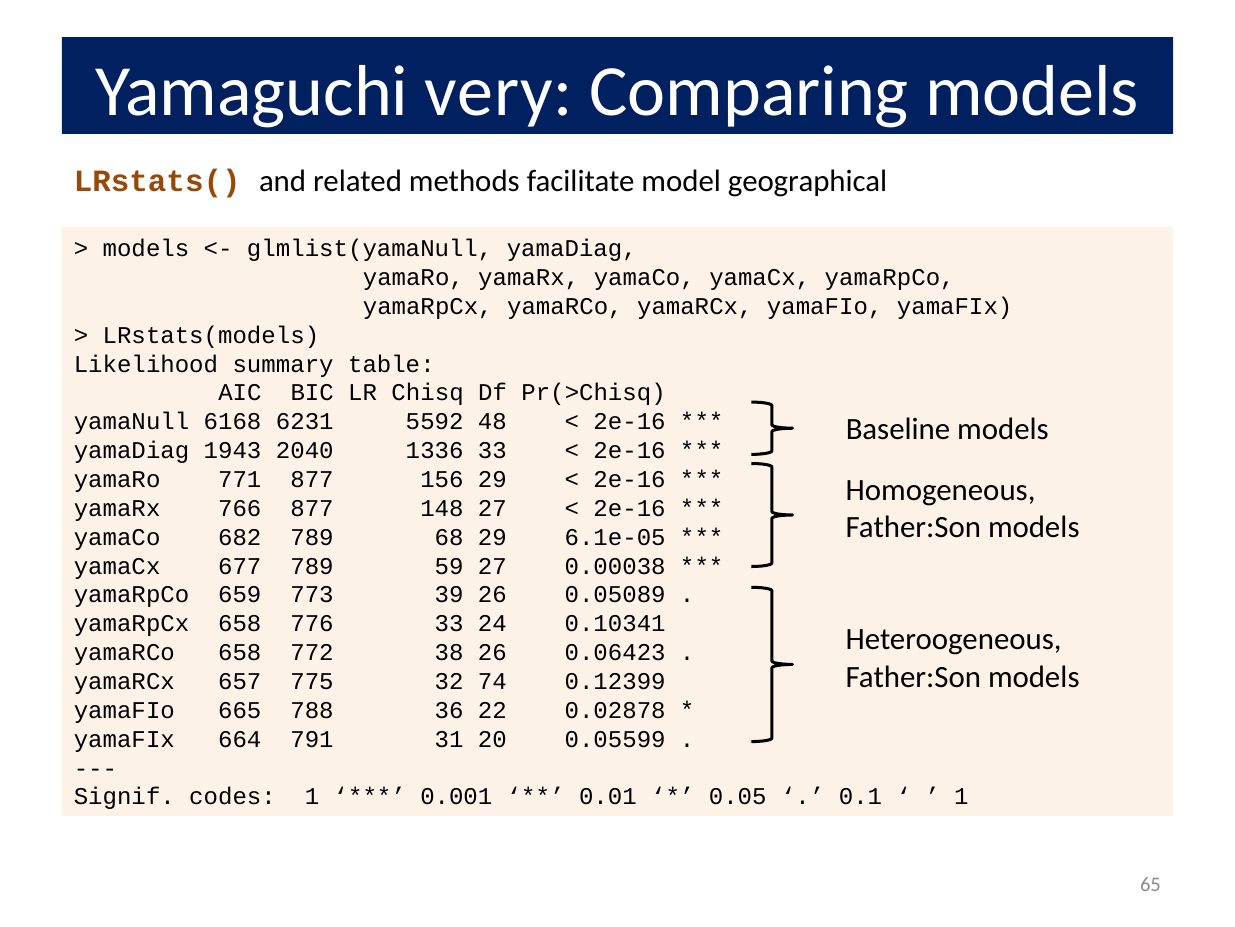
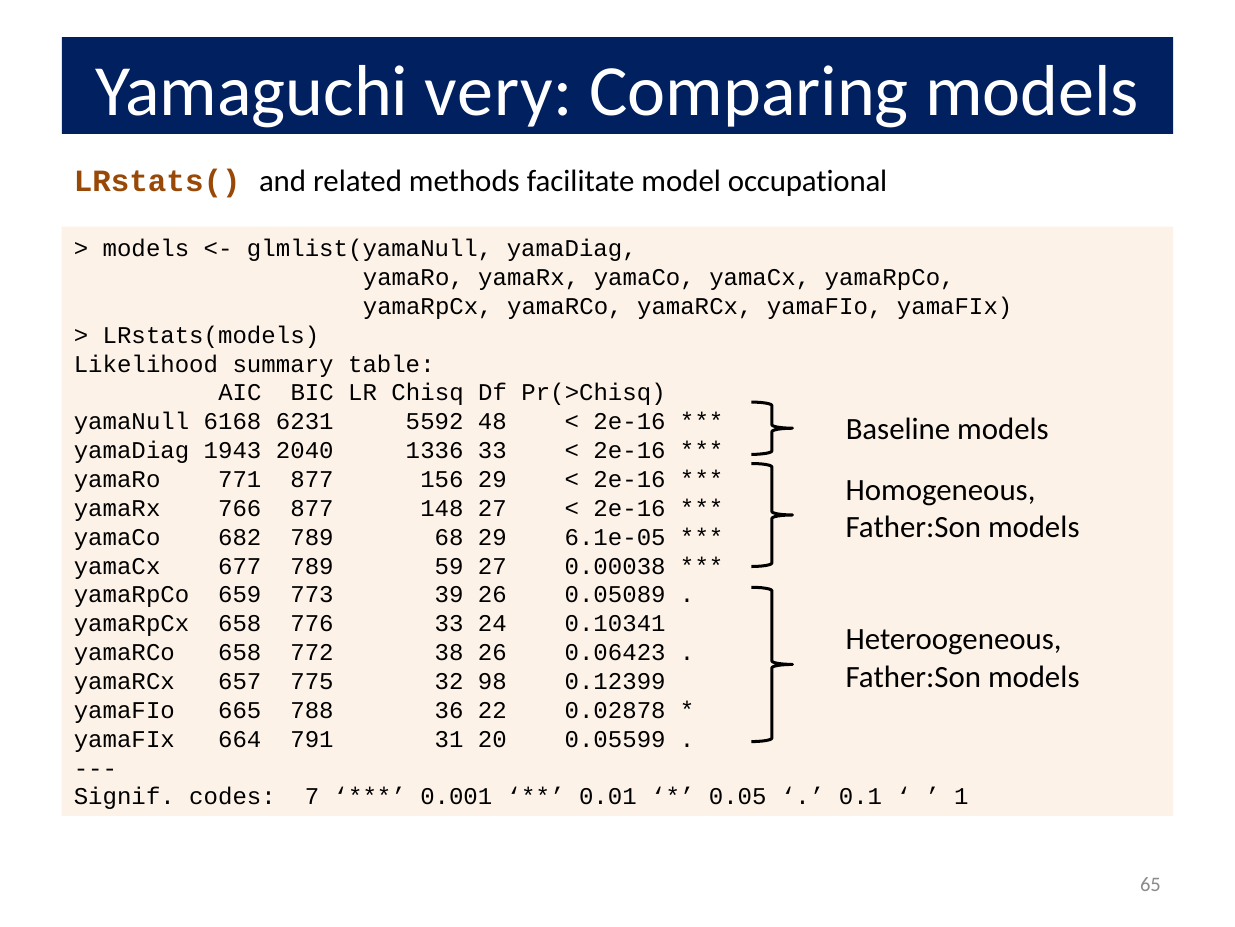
geographical: geographical -> occupational
74: 74 -> 98
codes 1: 1 -> 7
